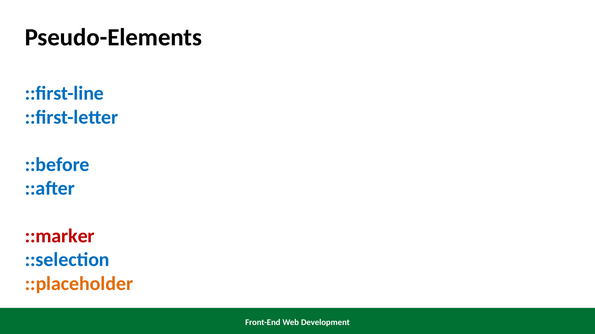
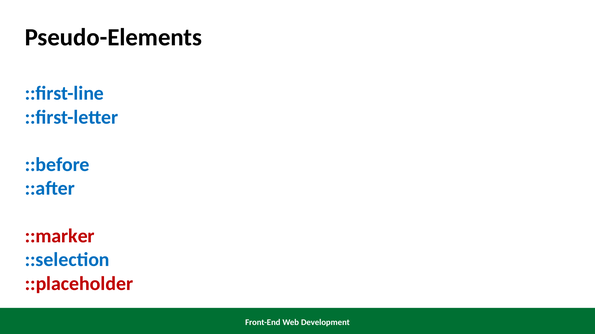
::placeholder colour: orange -> red
